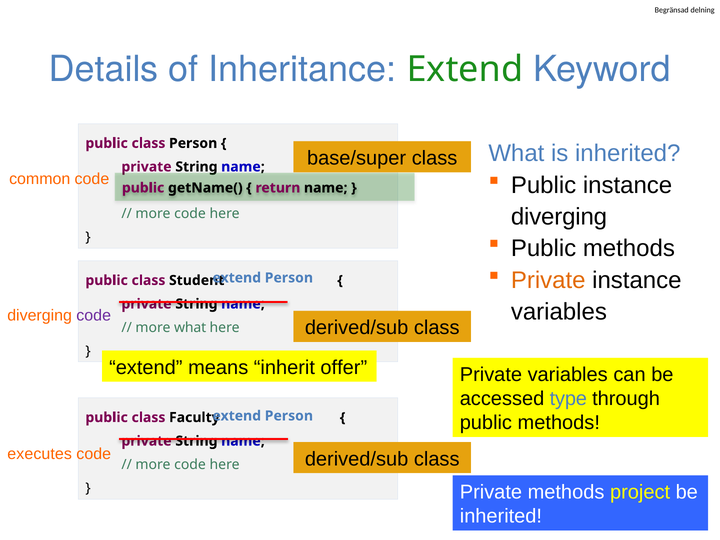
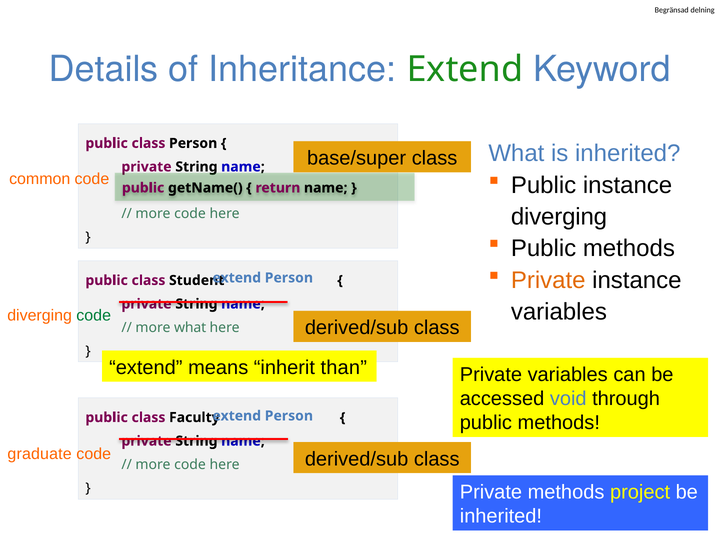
code at (94, 315) colour: purple -> green
offer: offer -> than
type: type -> void
executes: executes -> graduate
